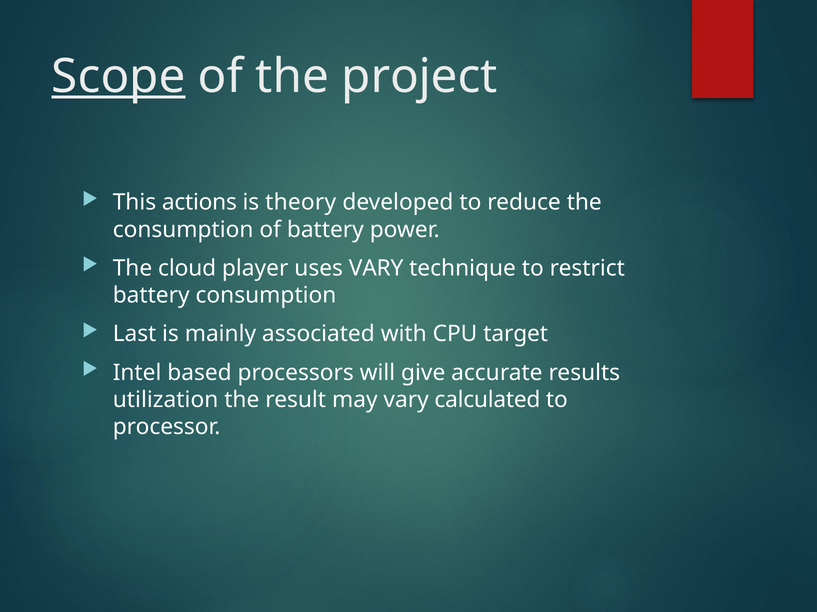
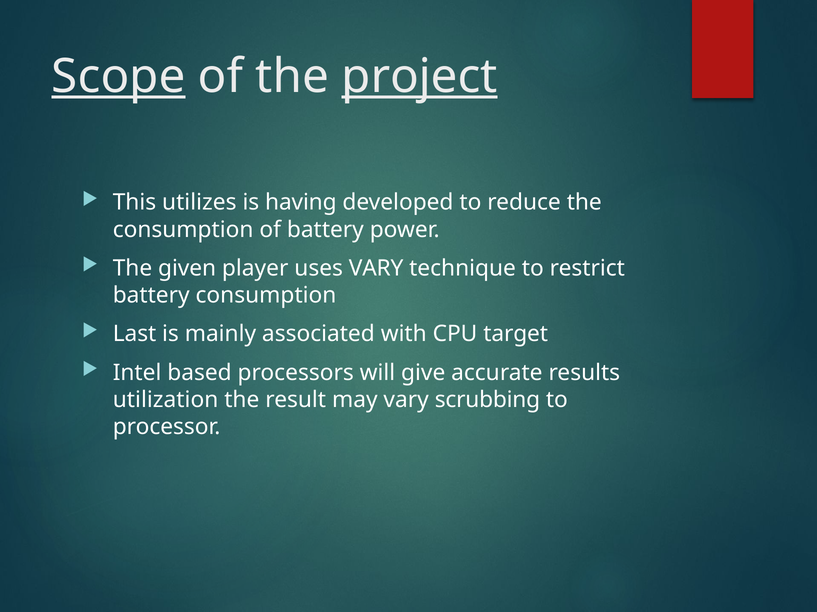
project underline: none -> present
actions: actions -> utilizes
theory: theory -> having
cloud: cloud -> given
calculated: calculated -> scrubbing
